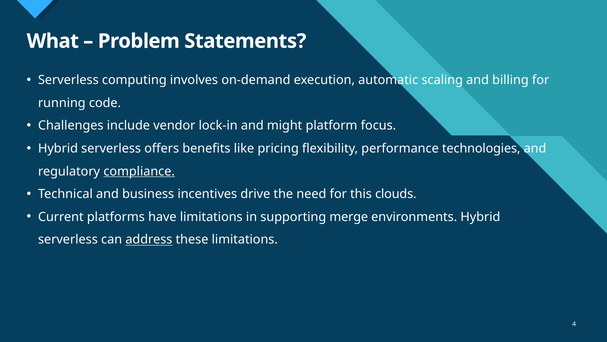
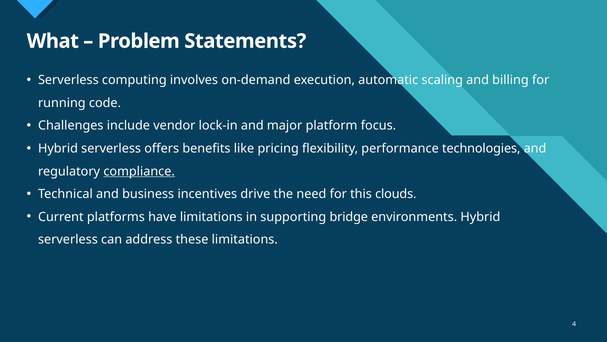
might: might -> major
merge: merge -> bridge
address underline: present -> none
